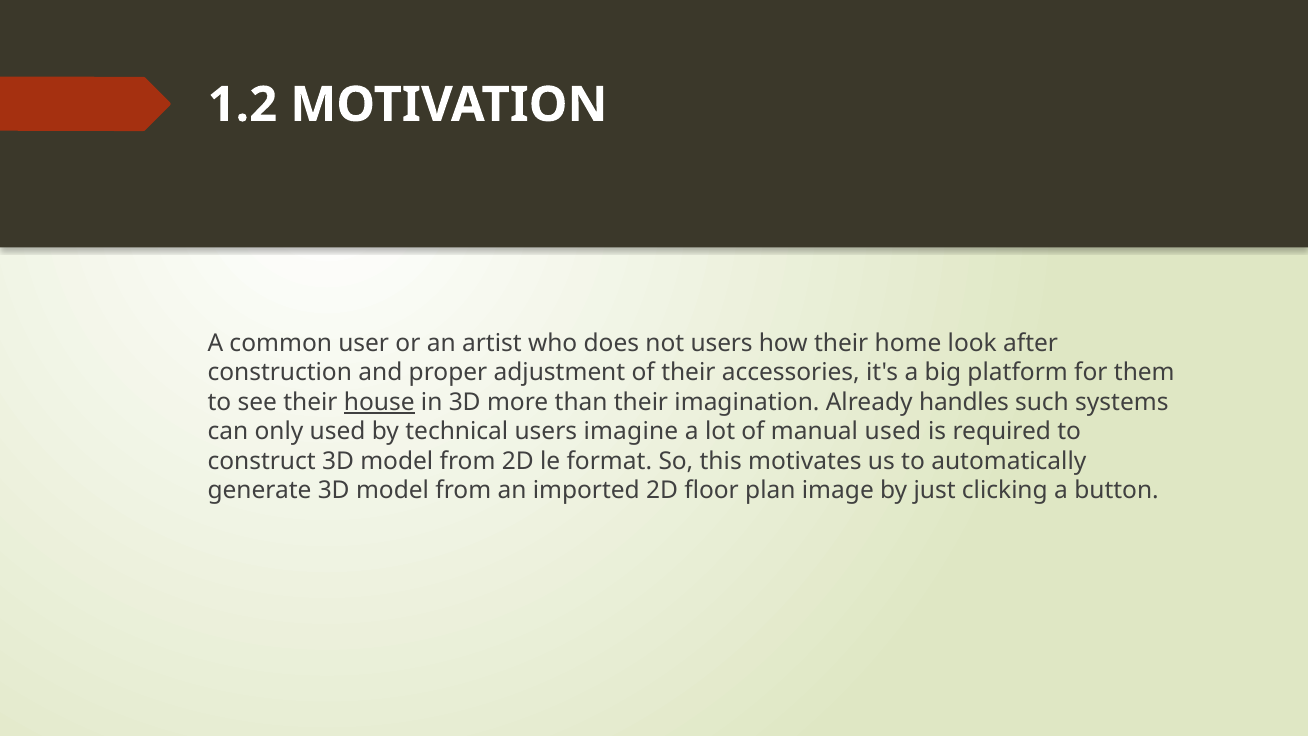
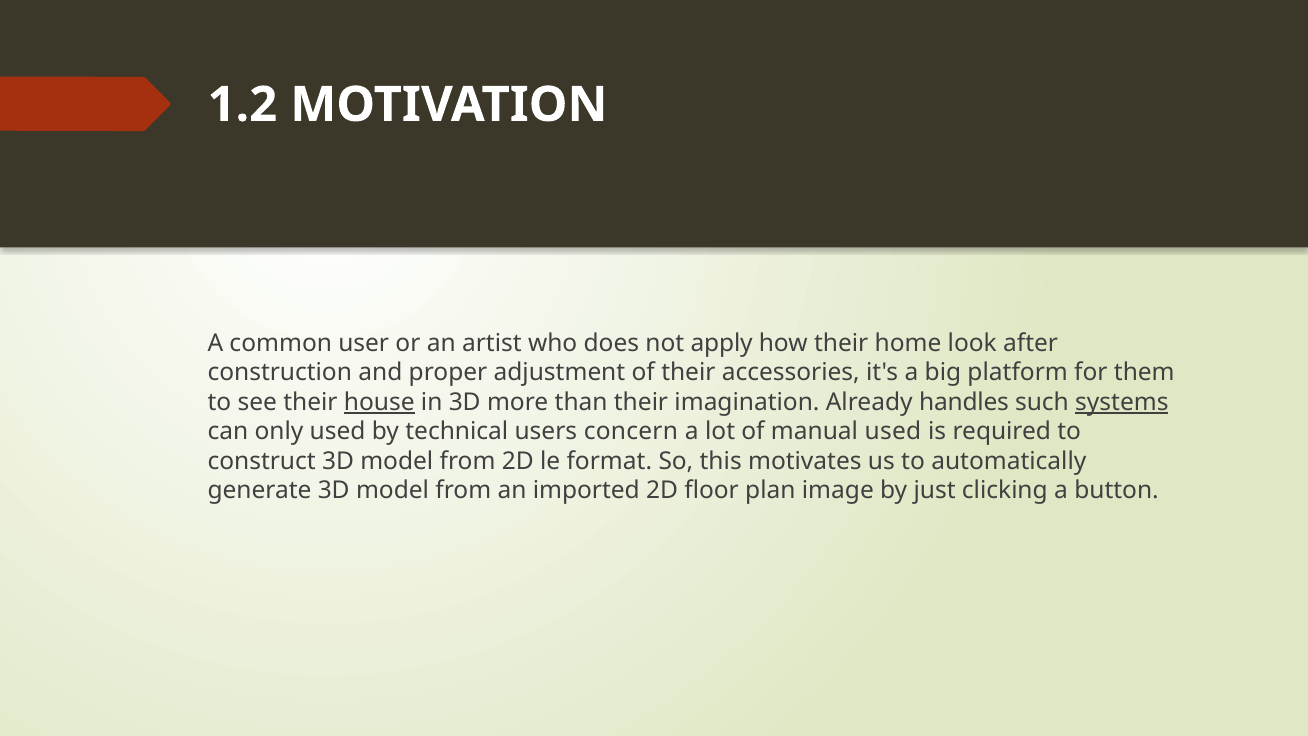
not users: users -> apply
systems underline: none -> present
imagine: imagine -> concern
